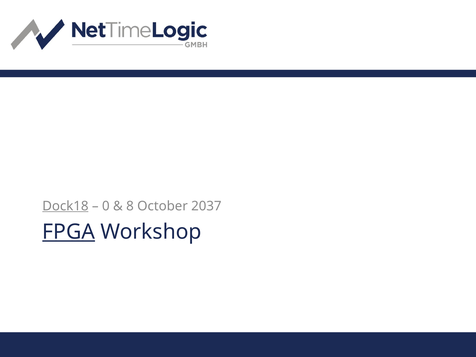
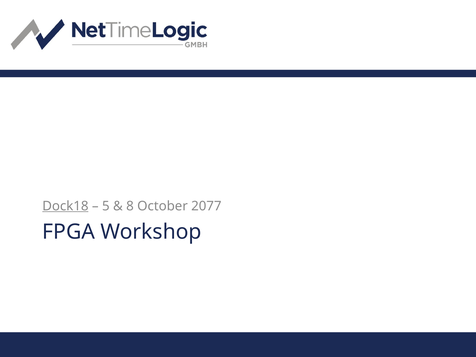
0: 0 -> 5
2037: 2037 -> 2077
FPGA underline: present -> none
